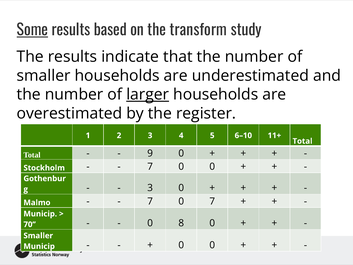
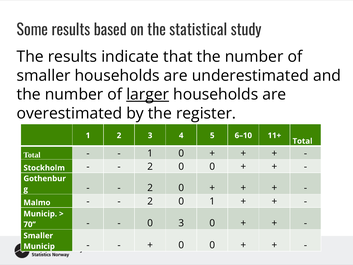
Some underline: present -> none
transform: transform -> statistical
9 at (150, 153): 9 -> 1
7 at (150, 167): 7 -> 2
3 at (150, 188): 3 -> 2
7 at (150, 201): 7 -> 2
0 7: 7 -> 1
0 8: 8 -> 3
